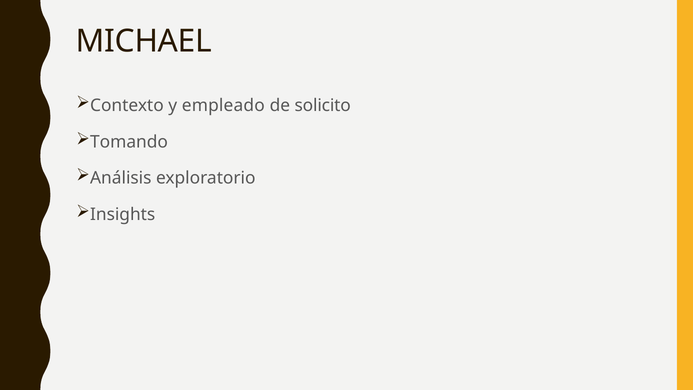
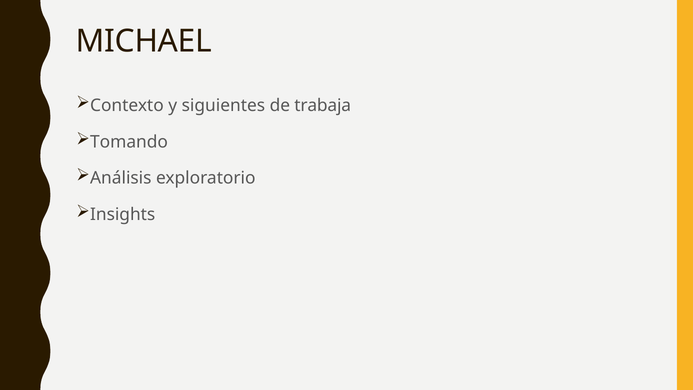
empleado: empleado -> siguientes
solicito: solicito -> trabaja
